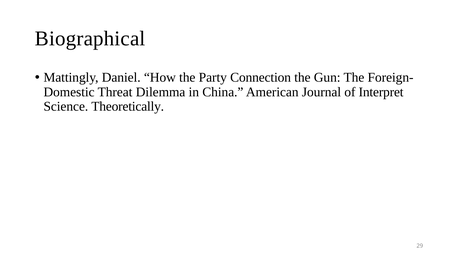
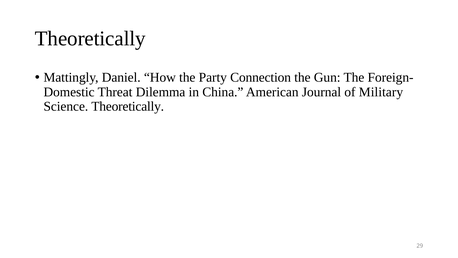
Biographical at (90, 38): Biographical -> Theoretically
Interpret: Interpret -> Military
